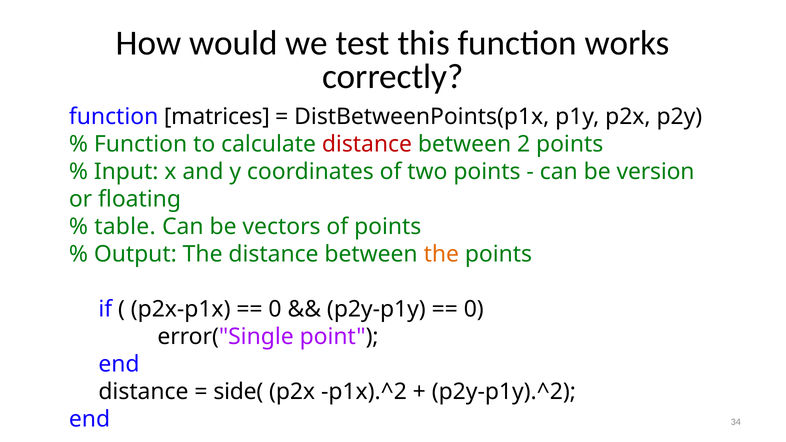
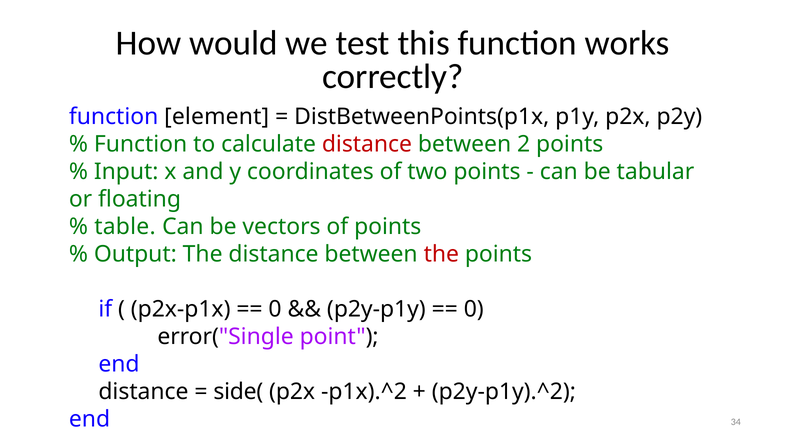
matrices: matrices -> element
version: version -> tabular
the at (441, 254) colour: orange -> red
